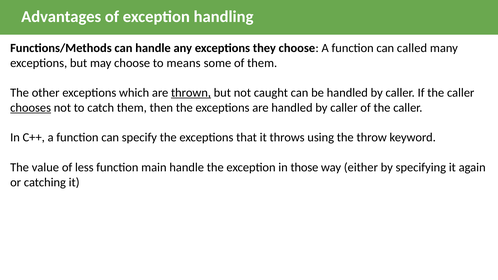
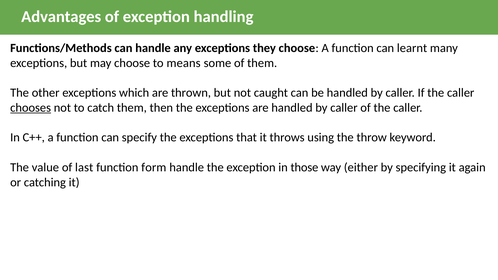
called: called -> learnt
thrown underline: present -> none
less: less -> last
main: main -> form
